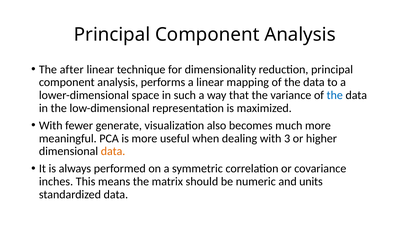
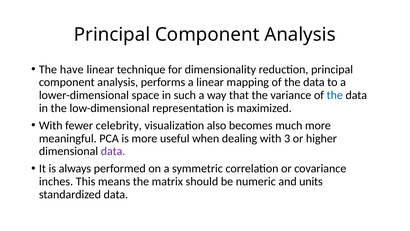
after: after -> have
generate: generate -> celebrity
data at (113, 151) colour: orange -> purple
